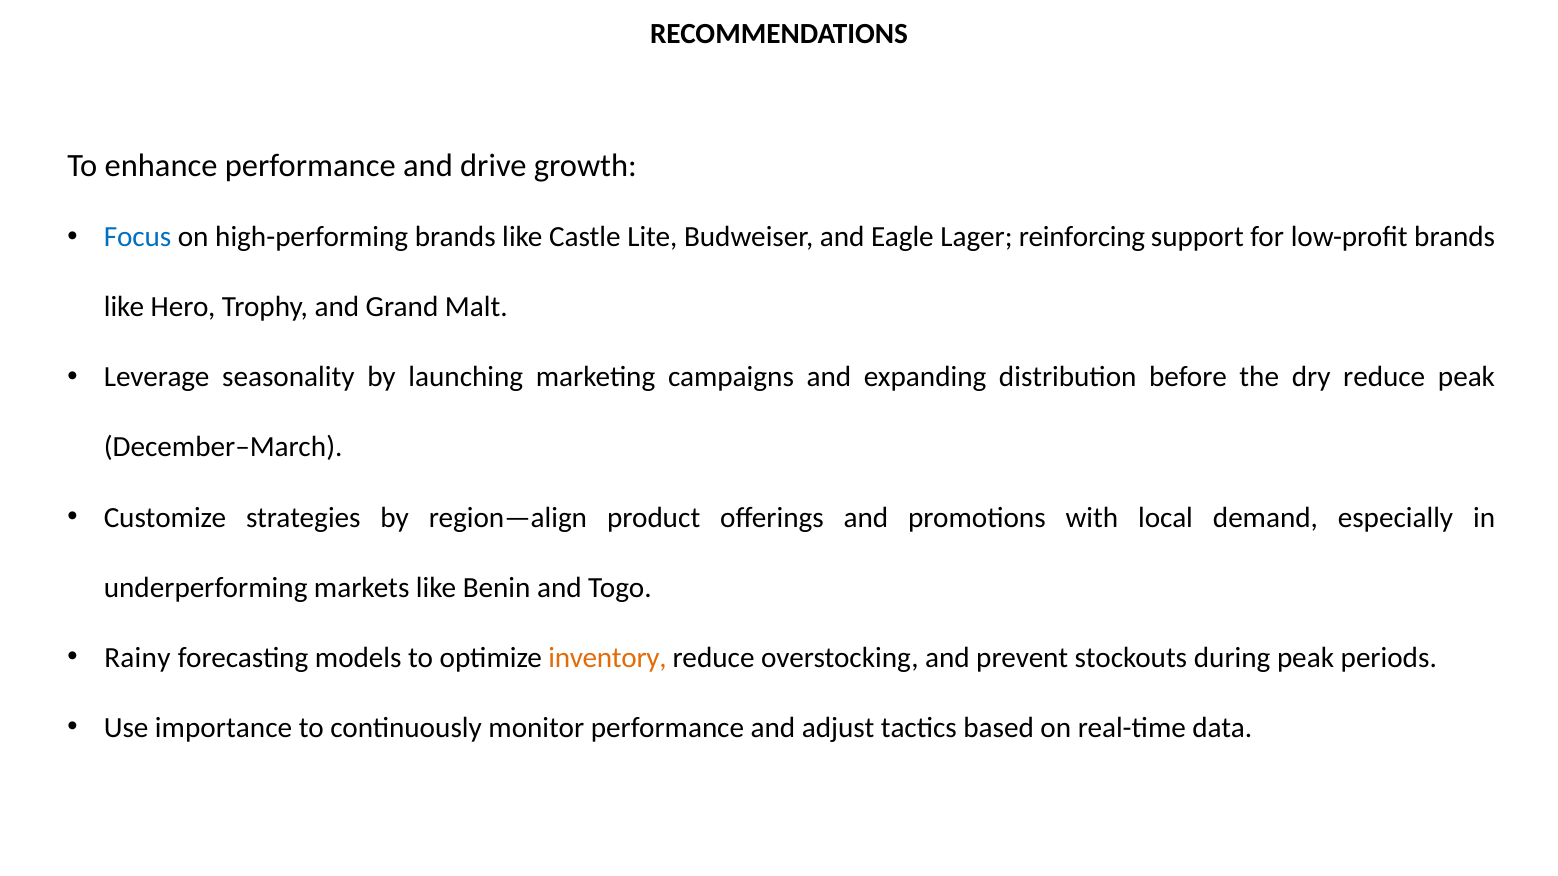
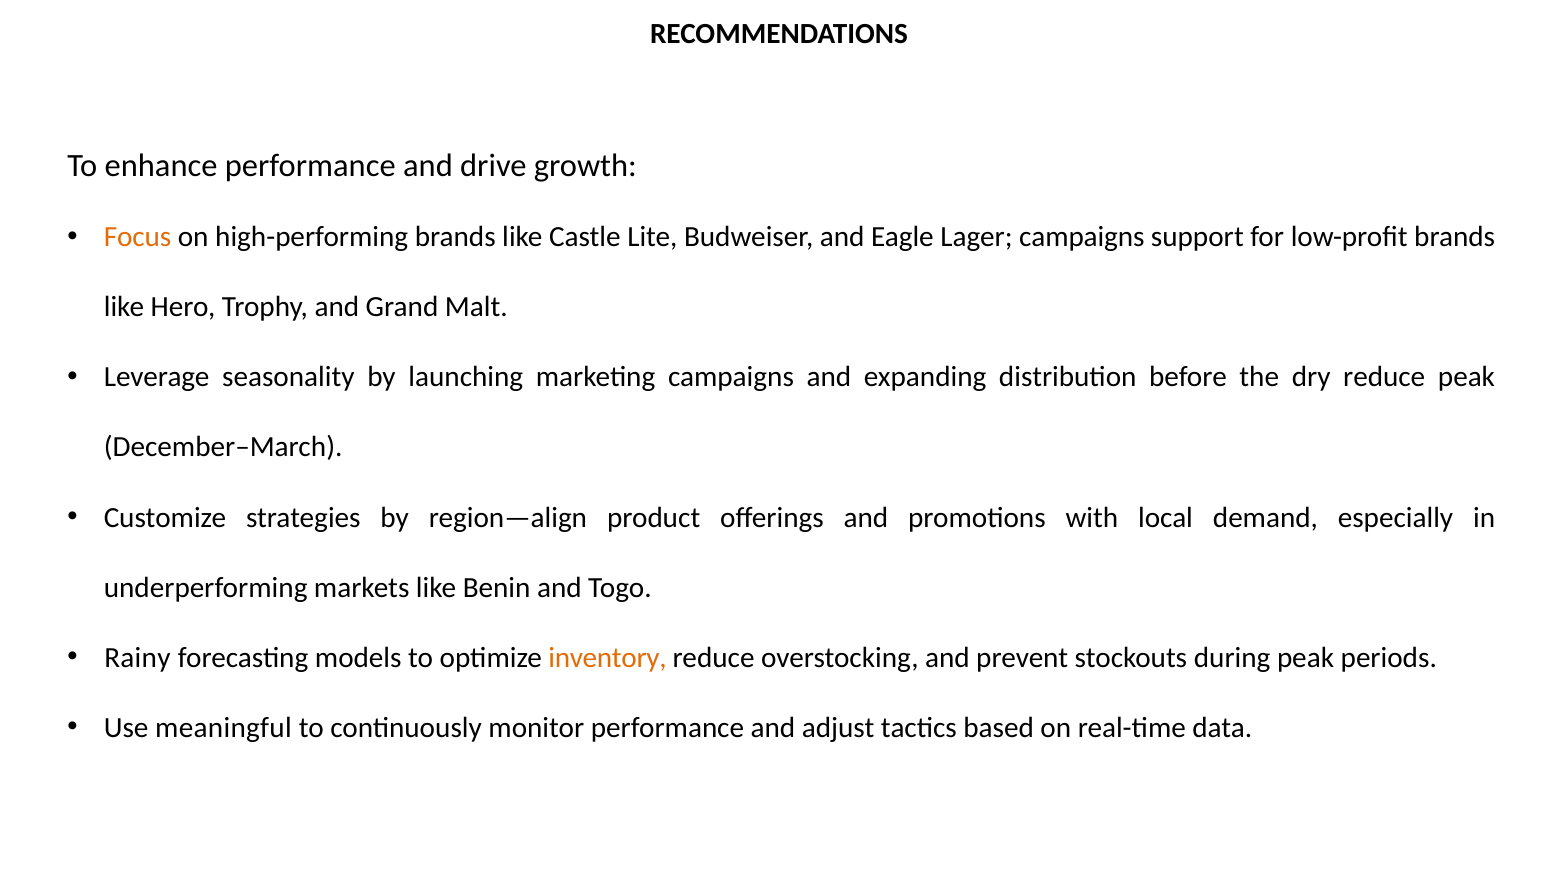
Focus colour: blue -> orange
Lager reinforcing: reinforcing -> campaigns
importance: importance -> meaningful
